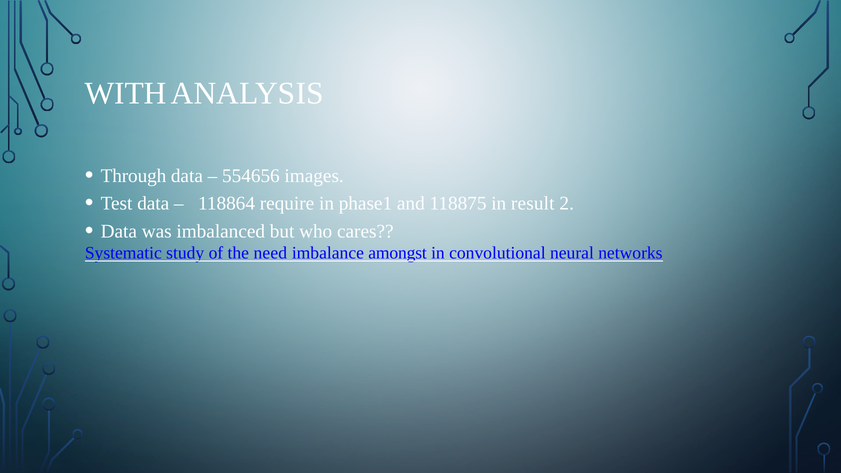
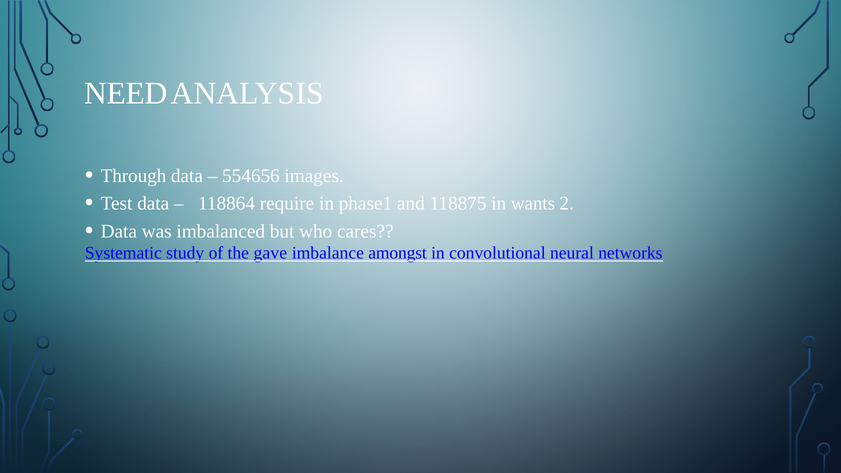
WITH: WITH -> NEED
result: result -> wants
need: need -> gave
